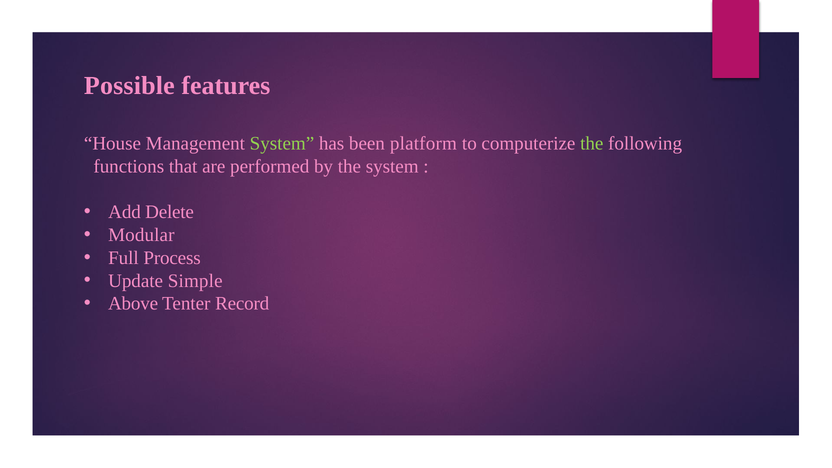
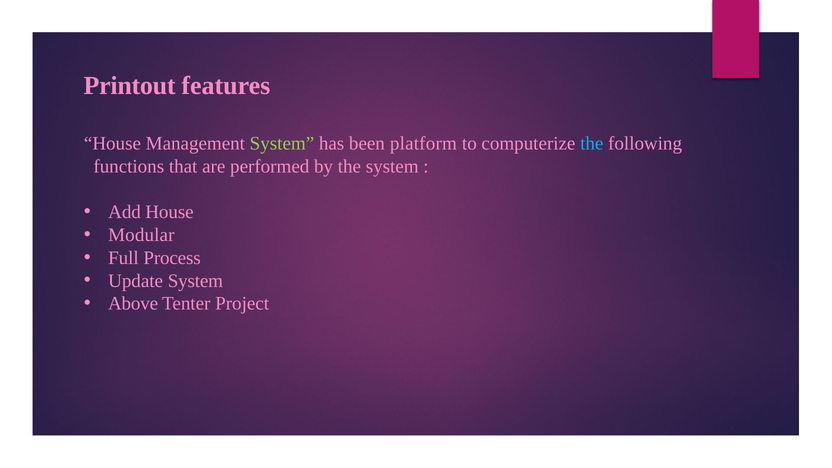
Possible: Possible -> Printout
the at (592, 143) colour: light green -> light blue
Add Delete: Delete -> House
Update Simple: Simple -> System
Record: Record -> Project
